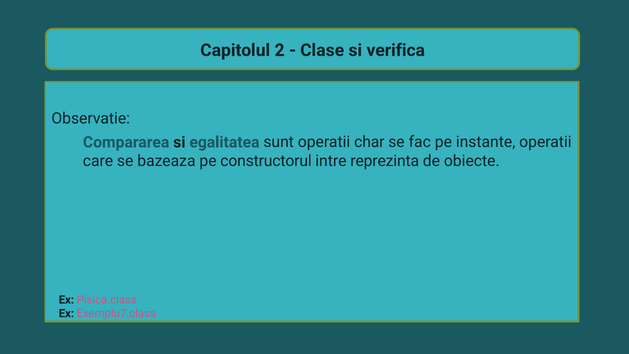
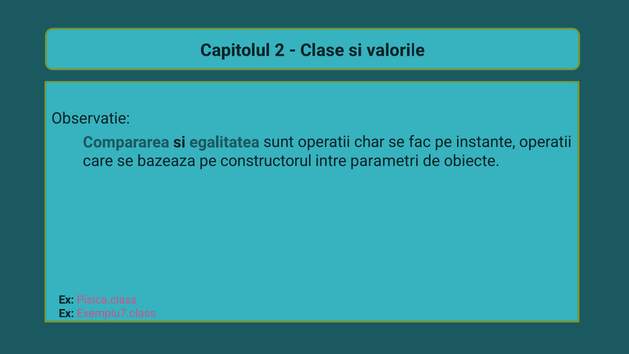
verifica: verifica -> valorile
reprezinta: reprezinta -> parametri
